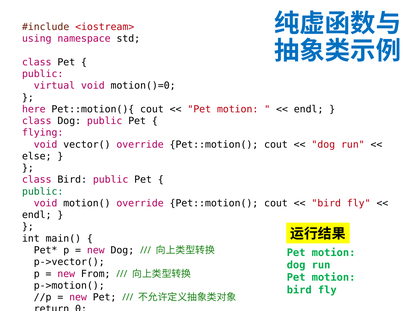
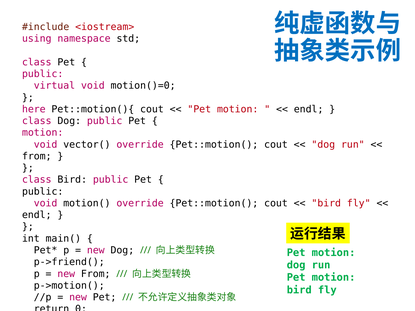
flying at (43, 133): flying -> motion
else at (37, 156): else -> from
public at (43, 192) colour: green -> black
p->vector(: p->vector( -> p->friend(
